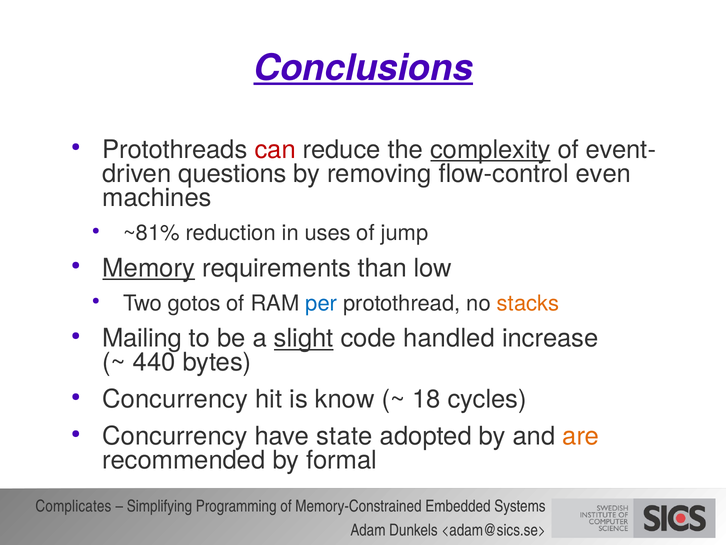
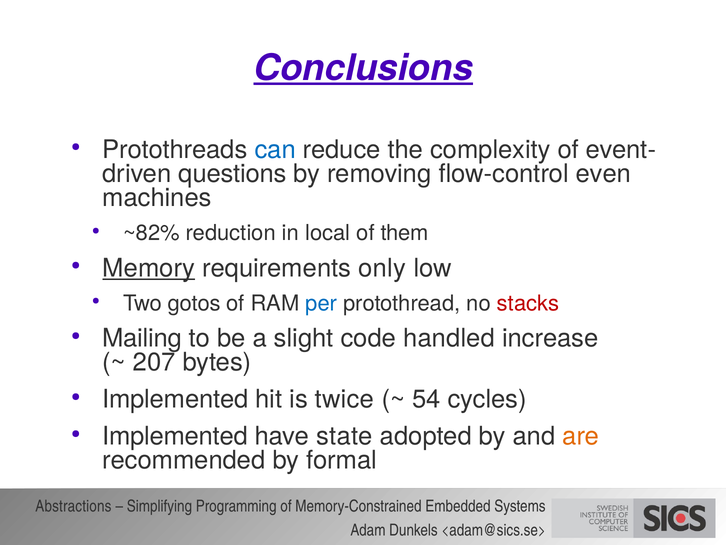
can colour: red -> blue
complexity underline: present -> none
~81%: ~81% -> ~82%
uses: uses -> local
jump: jump -> them
than: than -> only
stacks colour: orange -> red
slight underline: present -> none
440: 440 -> 207
Concurrency at (175, 399): Concurrency -> Implemented
know: know -> twice
18: 18 -> 54
Concurrency at (175, 436): Concurrency -> Implemented
Complicates: Complicates -> Abstractions
